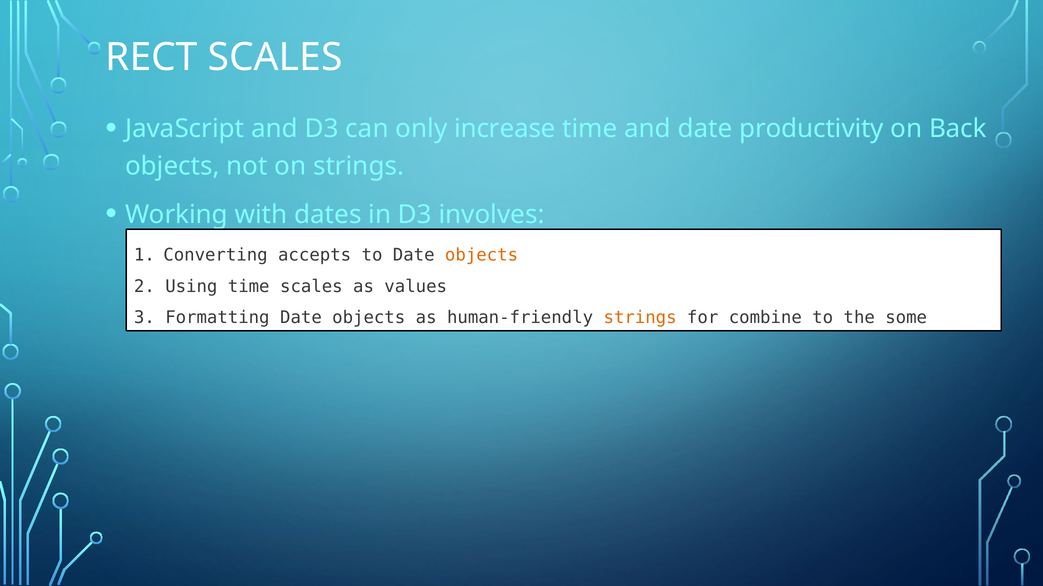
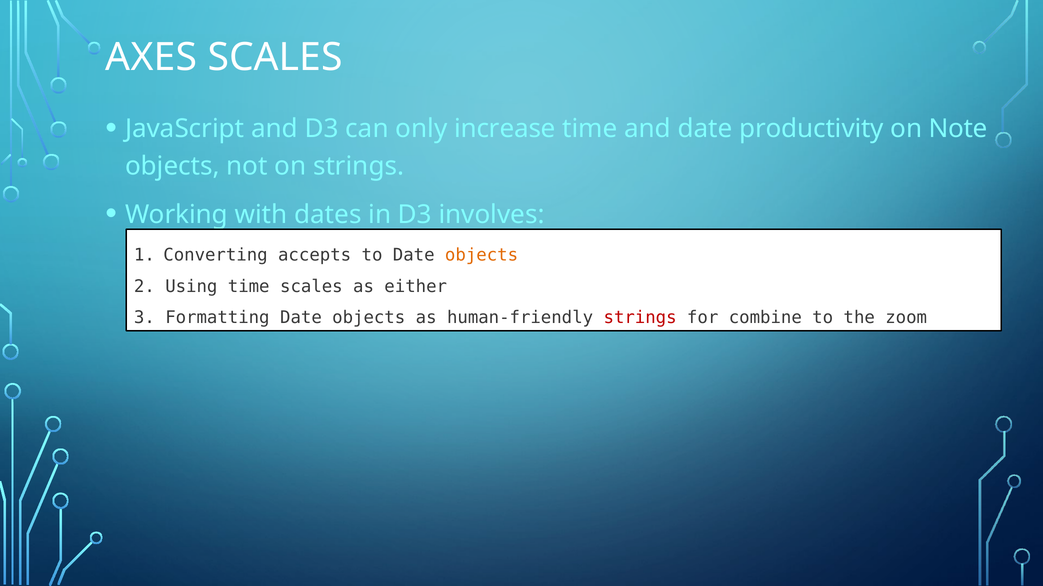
RECT: RECT -> AXES
Back: Back -> Note
values: values -> either
strings at (640, 318) colour: orange -> red
some: some -> zoom
